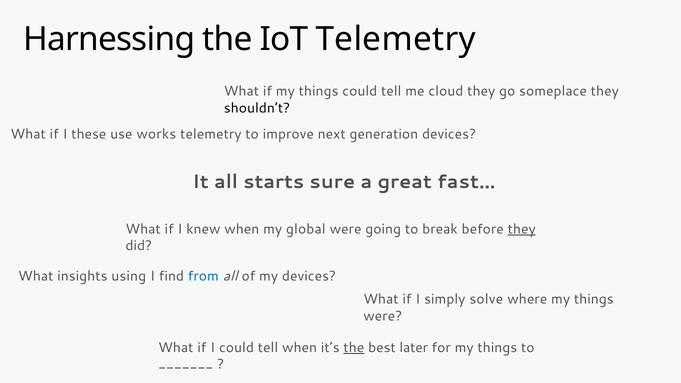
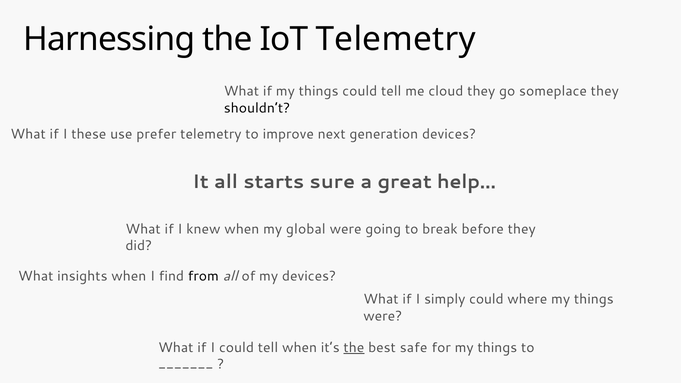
works: works -> prefer
fast…: fast… -> help…
they at (522, 229) underline: present -> none
insights using: using -> when
from colour: blue -> black
simply solve: solve -> could
later: later -> safe
